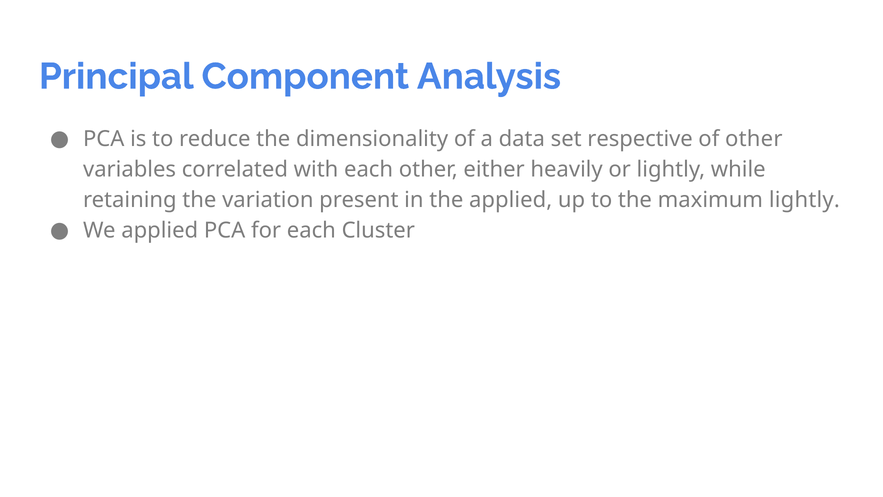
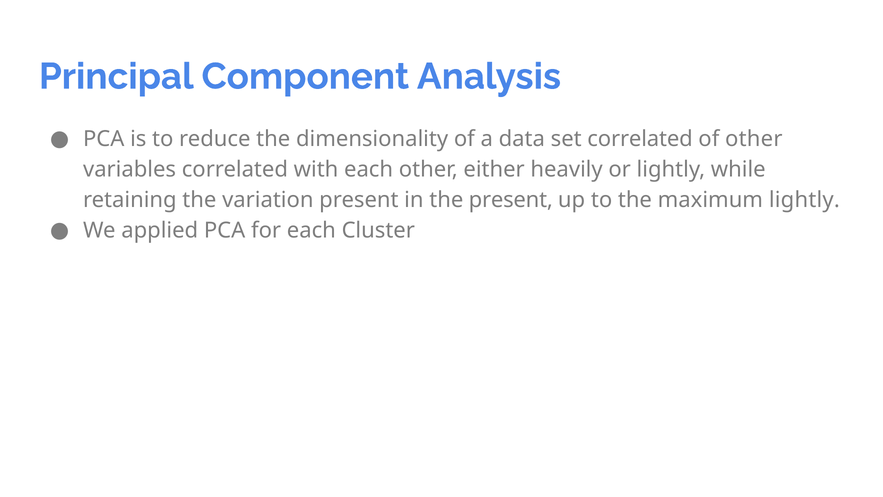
set respective: respective -> correlated
the applied: applied -> present
